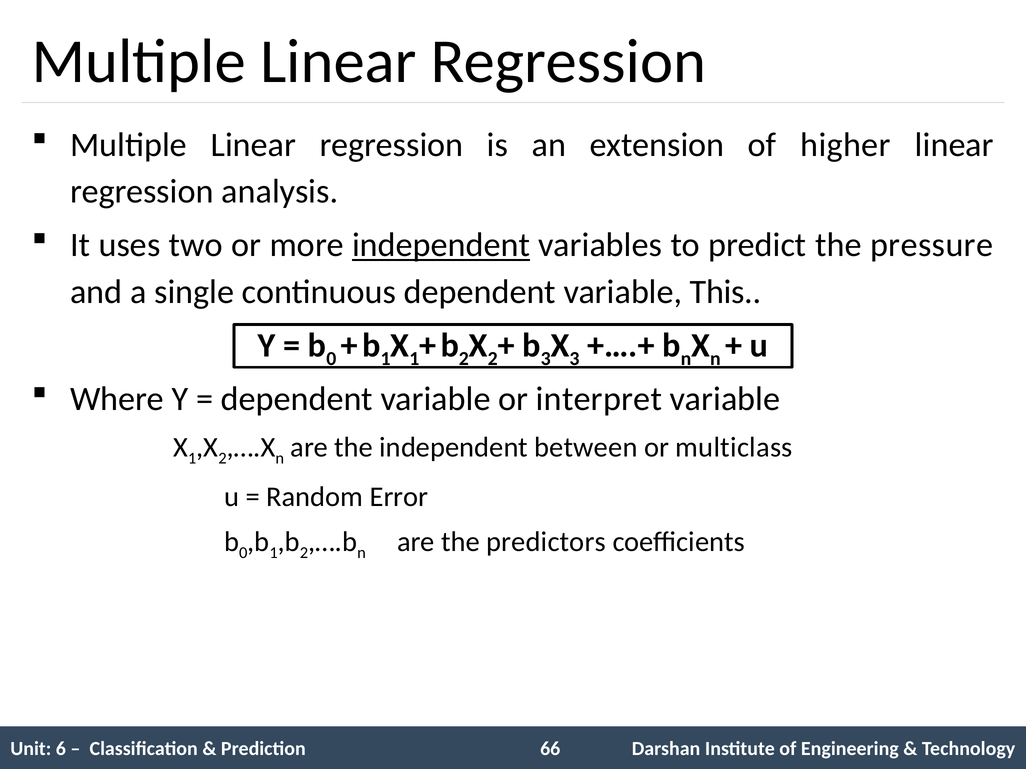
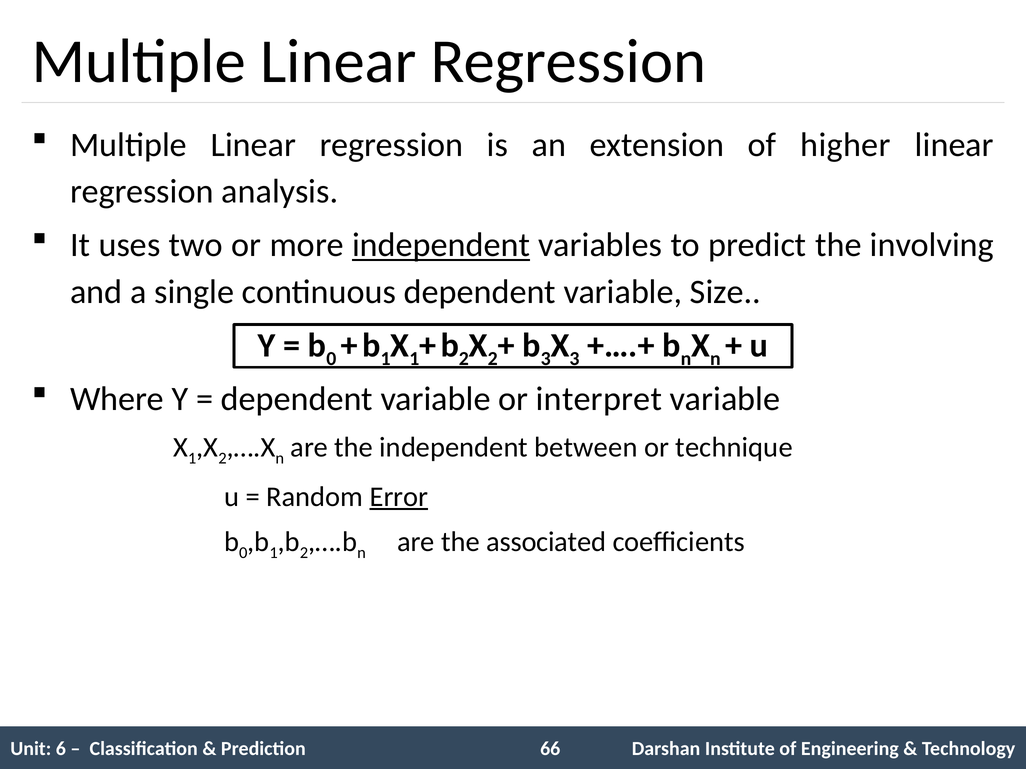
pressure: pressure -> involving
This: This -> Size
multiclass: multiclass -> technique
Error underline: none -> present
predictors: predictors -> associated
